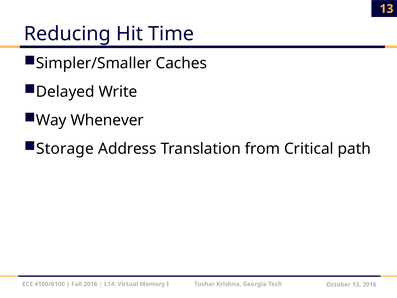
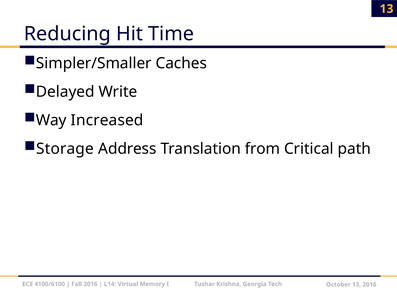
Whenever: Whenever -> Increased
